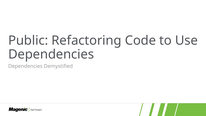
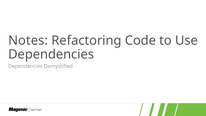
Public: Public -> Notes
